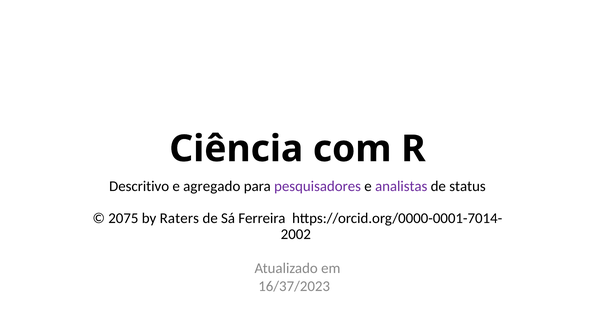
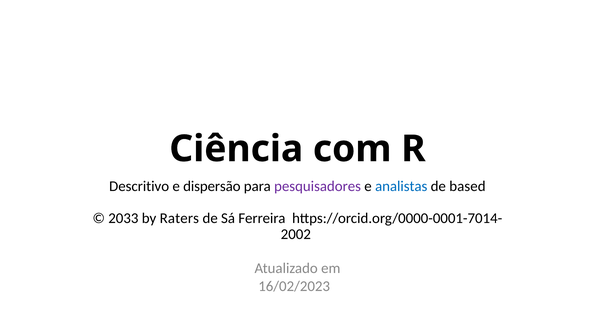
agregado: agregado -> dispersão
analistas colour: purple -> blue
status: status -> based
2075: 2075 -> 2033
16/37/2023: 16/37/2023 -> 16/02/2023
